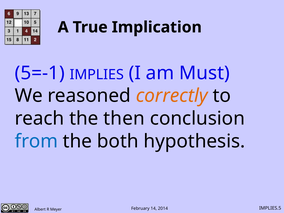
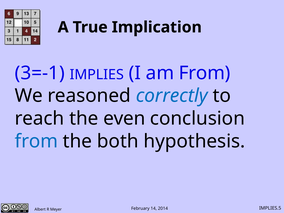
5=-1: 5=-1 -> 3=-1
am Must: Must -> From
correctly colour: orange -> blue
then: then -> even
